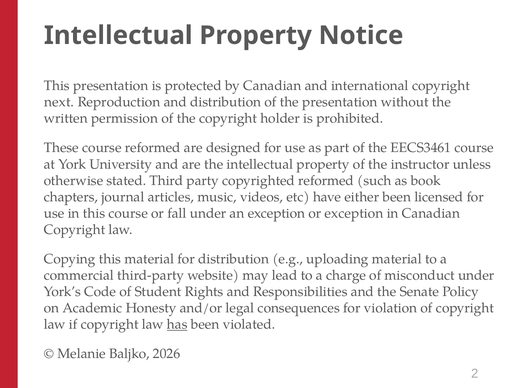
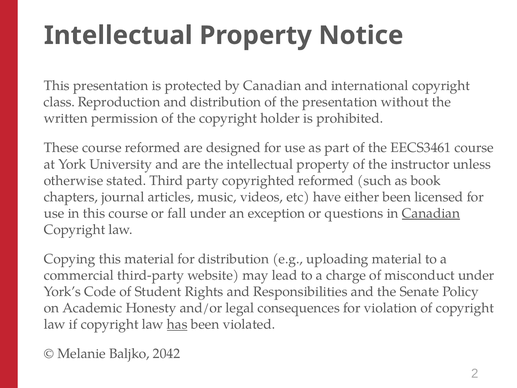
next: next -> class
or exception: exception -> questions
Canadian at (431, 213) underline: none -> present
2026: 2026 -> 2042
